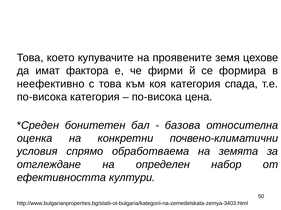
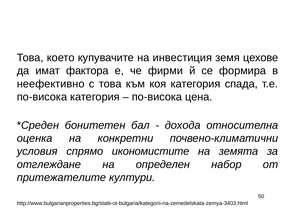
проявените: проявените -> инвестиция
базова: базова -> дохода
обработваема: обработваема -> икономистите
ефективността: ефективността -> притежателите
